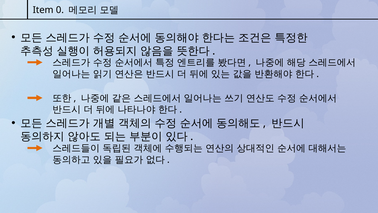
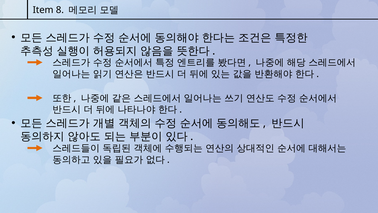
0: 0 -> 8
